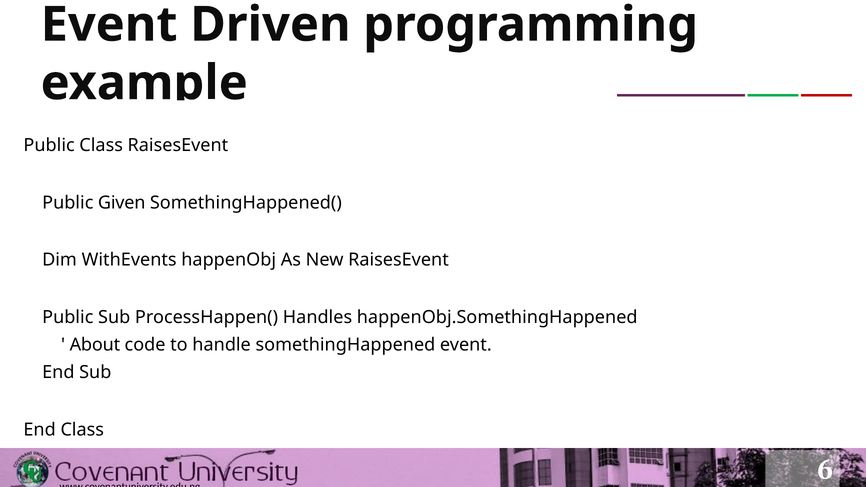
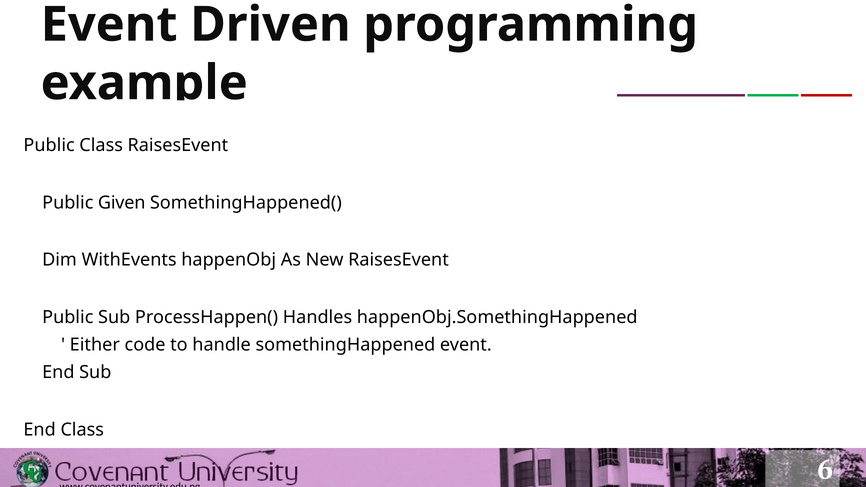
About: About -> Either
